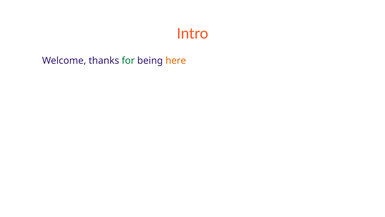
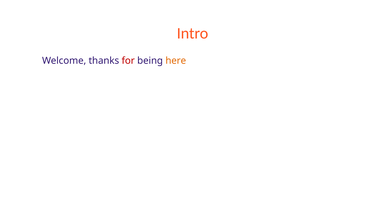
for colour: green -> red
